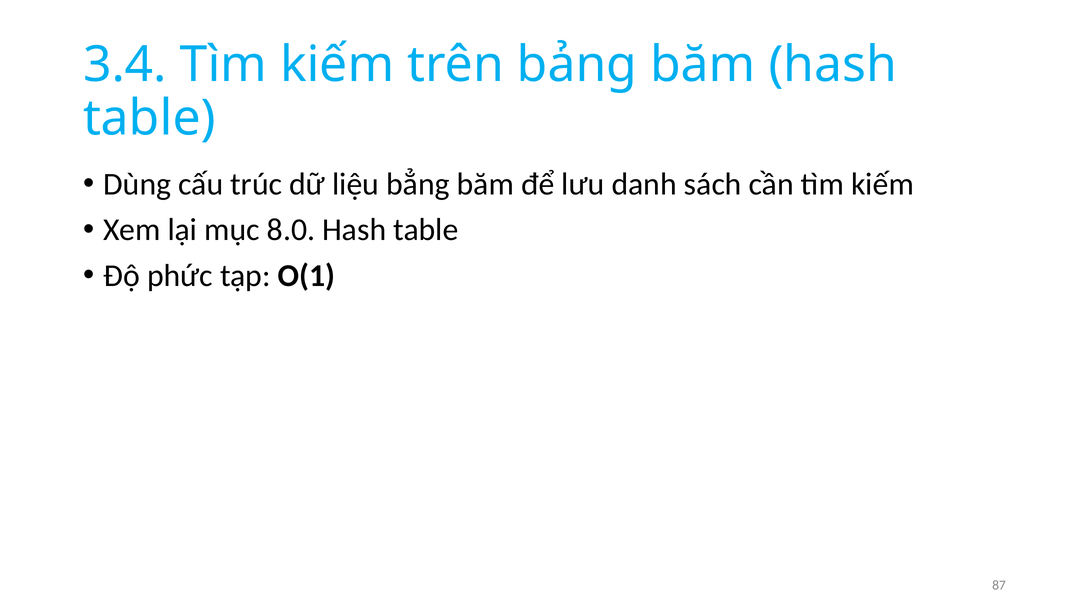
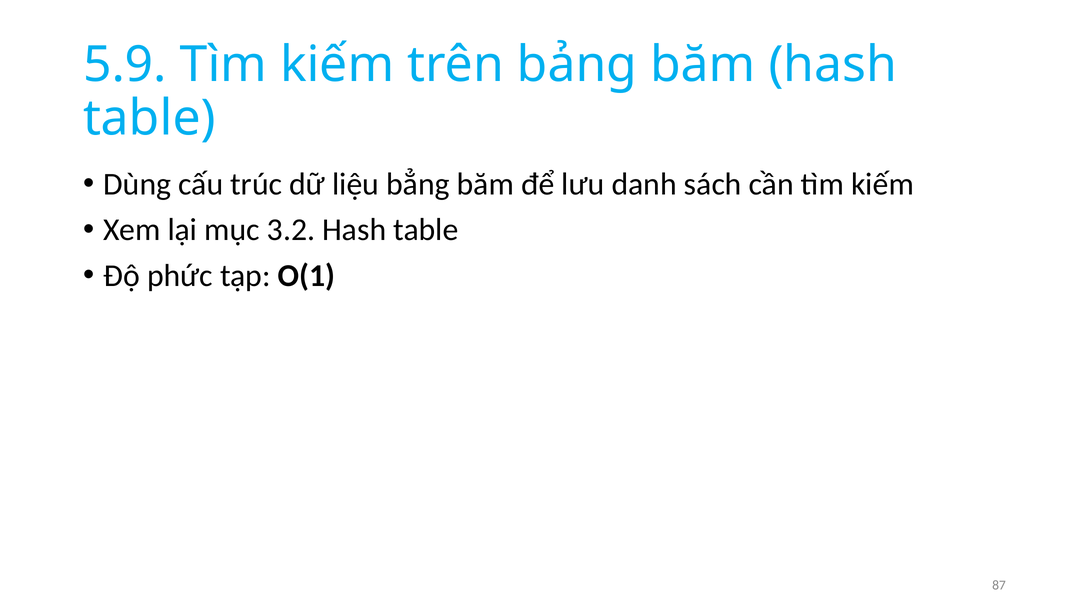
3.4: 3.4 -> 5.9
8.0: 8.0 -> 3.2
